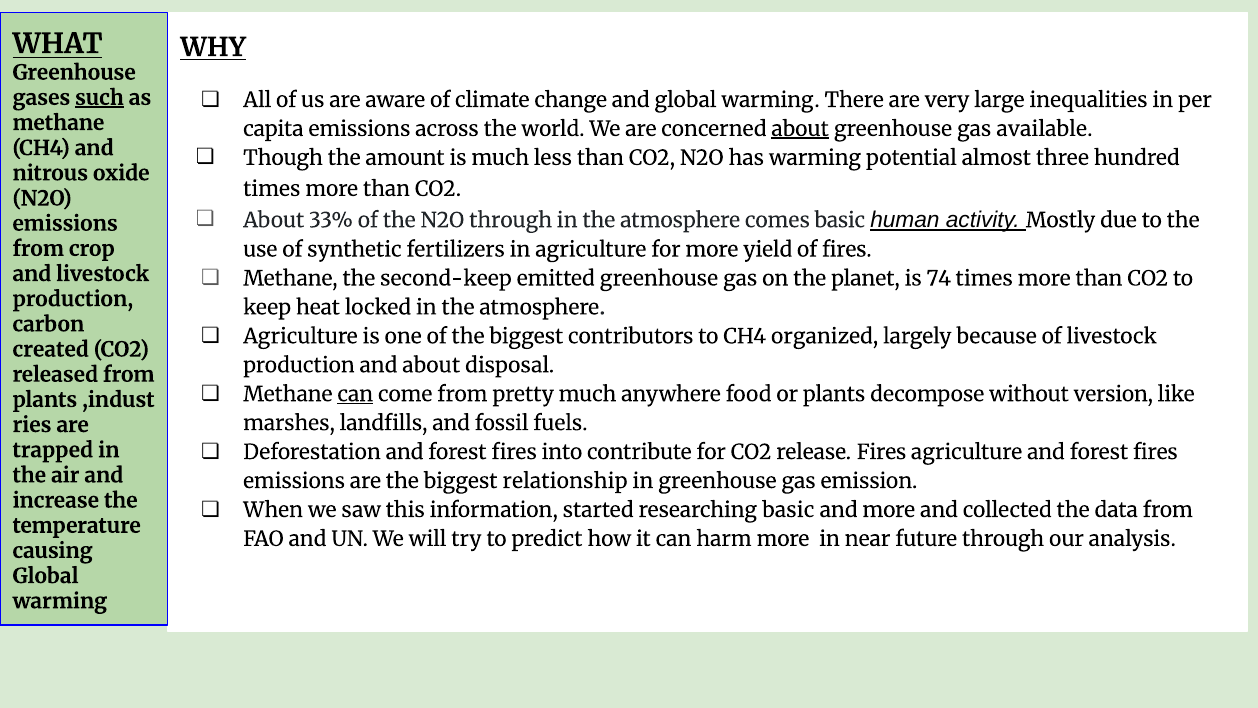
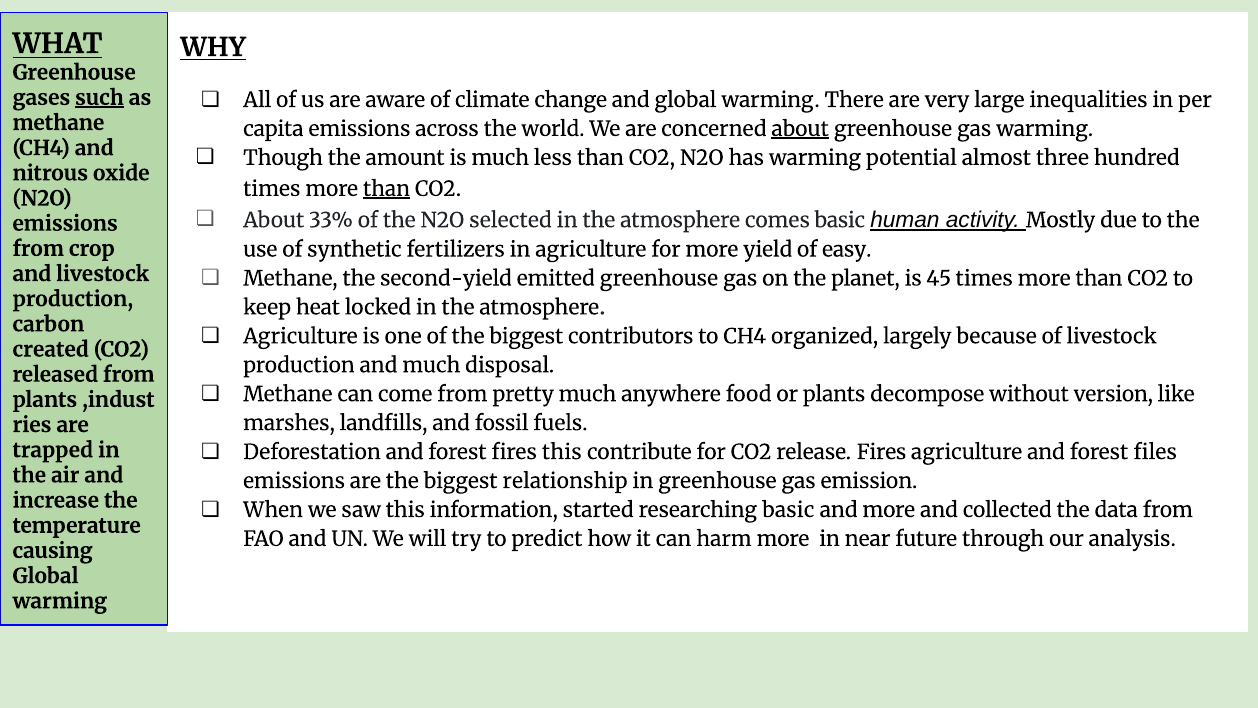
gas available: available -> warming
than at (386, 189) underline: none -> present
N2O through: through -> selected
of fires: fires -> easy
second-keep: second-keep -> second-yield
74: 74 -> 45
and about: about -> much
can at (355, 394) underline: present -> none
fires into: into -> this
agriculture and forest fires: fires -> files
